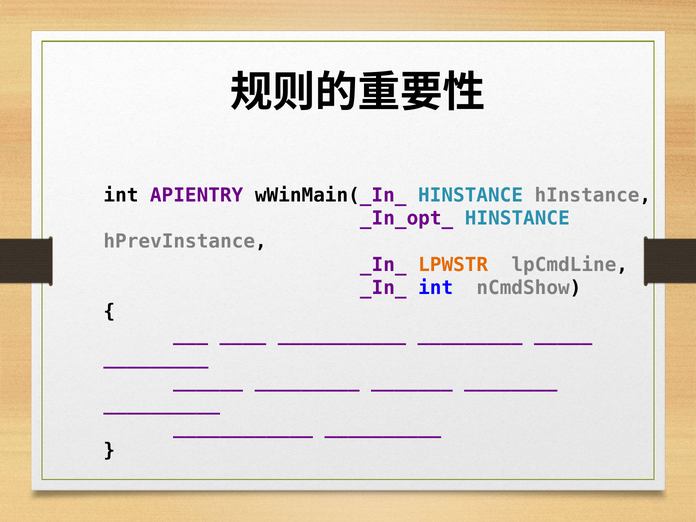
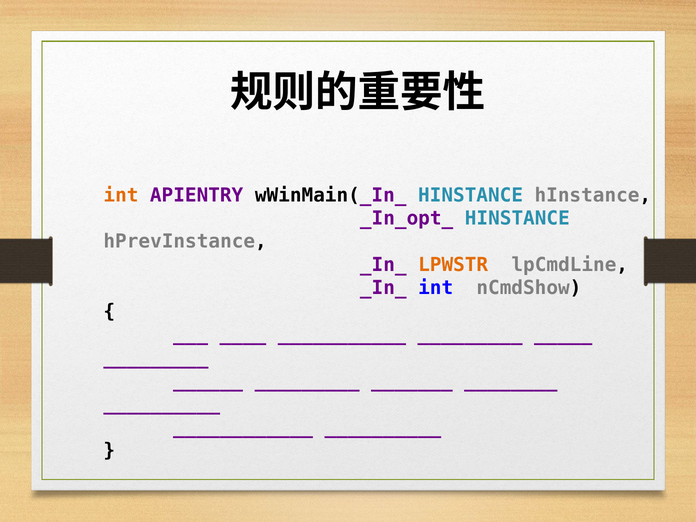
int at (121, 195) colour: black -> orange
